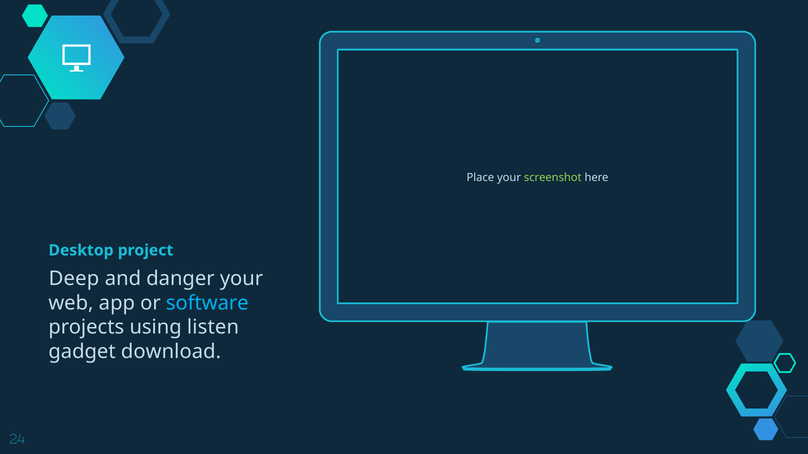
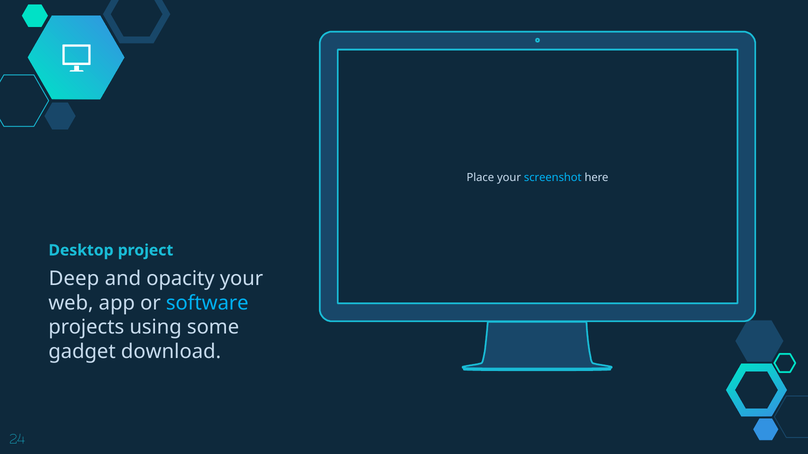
screenshot colour: light green -> light blue
danger: danger -> opacity
listen: listen -> some
